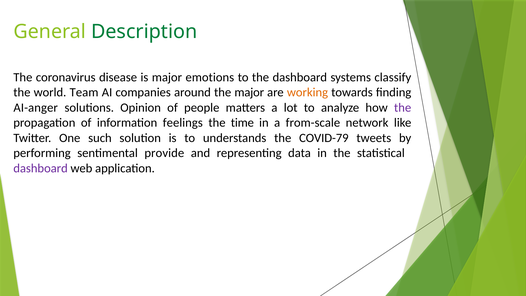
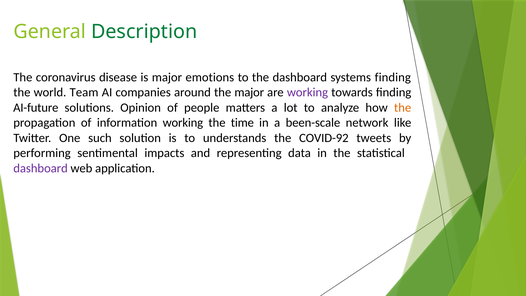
systems classify: classify -> finding
working at (307, 92) colour: orange -> purple
AI-anger: AI-anger -> AI-future
the at (403, 108) colour: purple -> orange
information feelings: feelings -> working
from-scale: from-scale -> been-scale
COVID-79: COVID-79 -> COVID-92
provide: provide -> impacts
